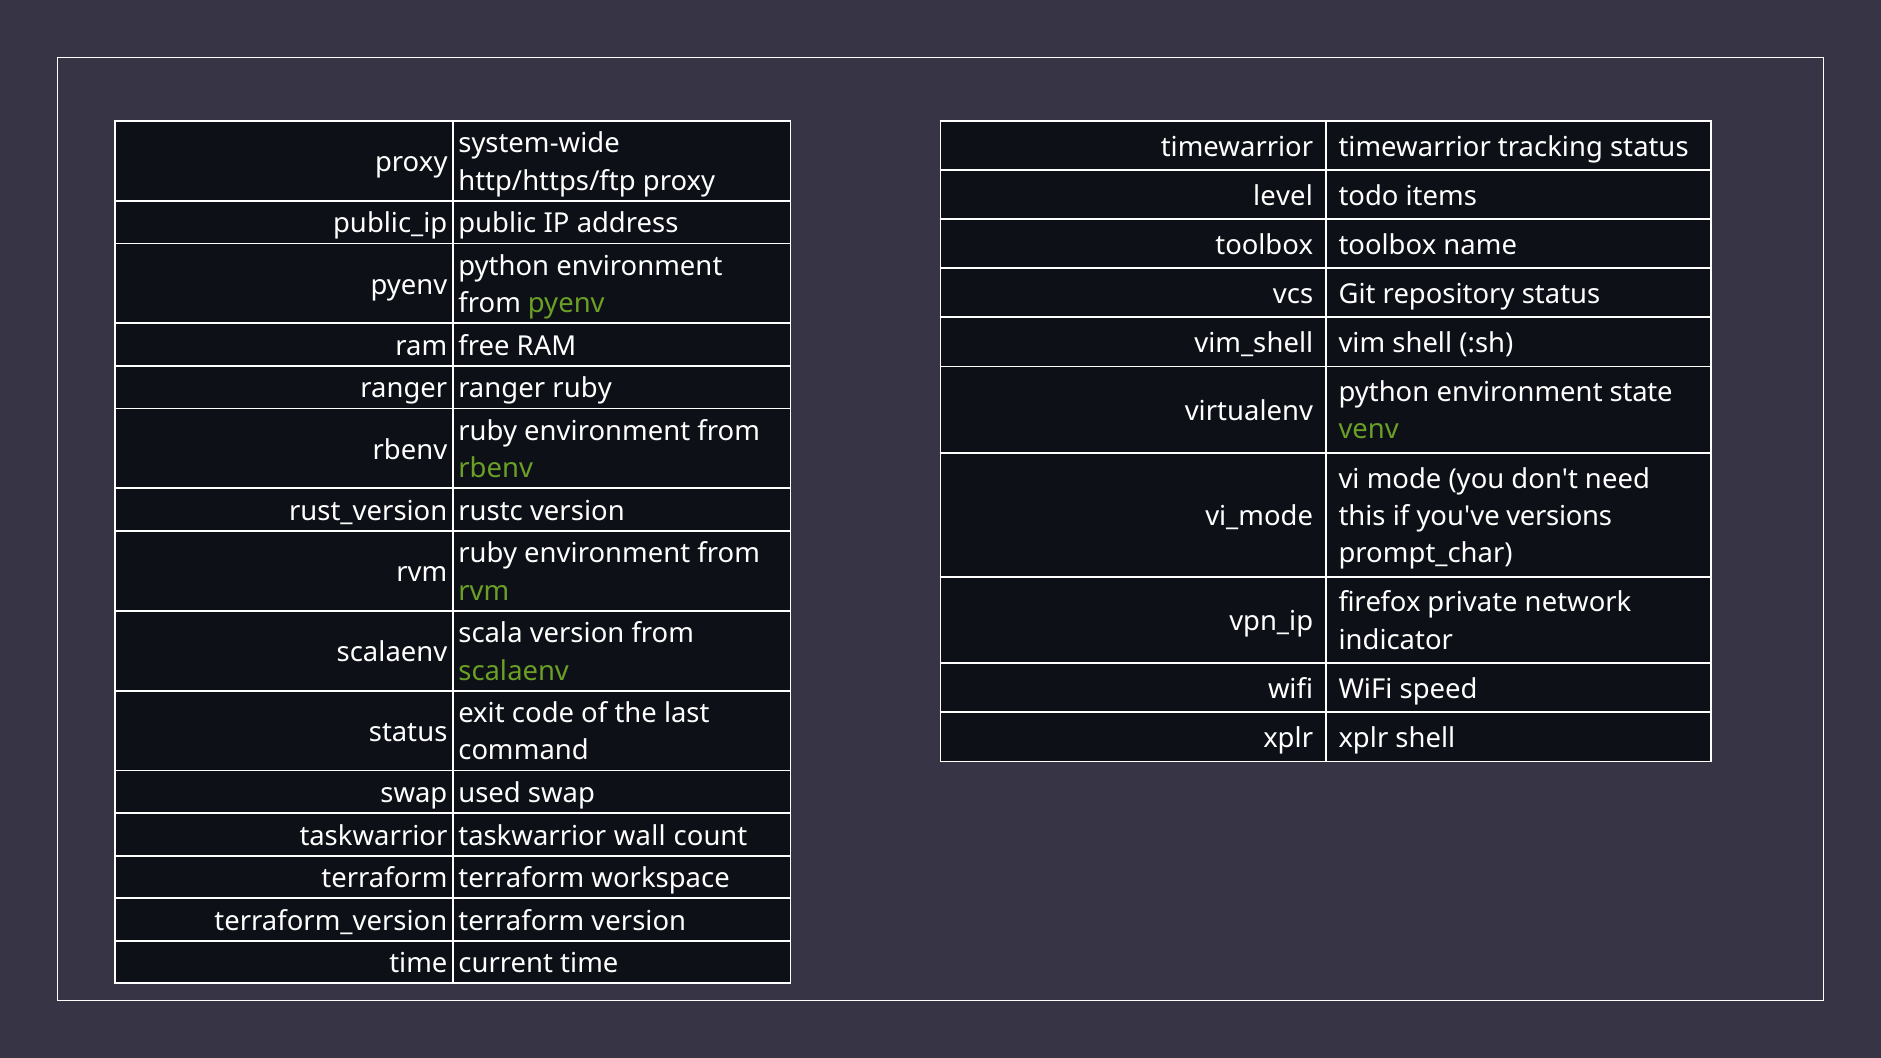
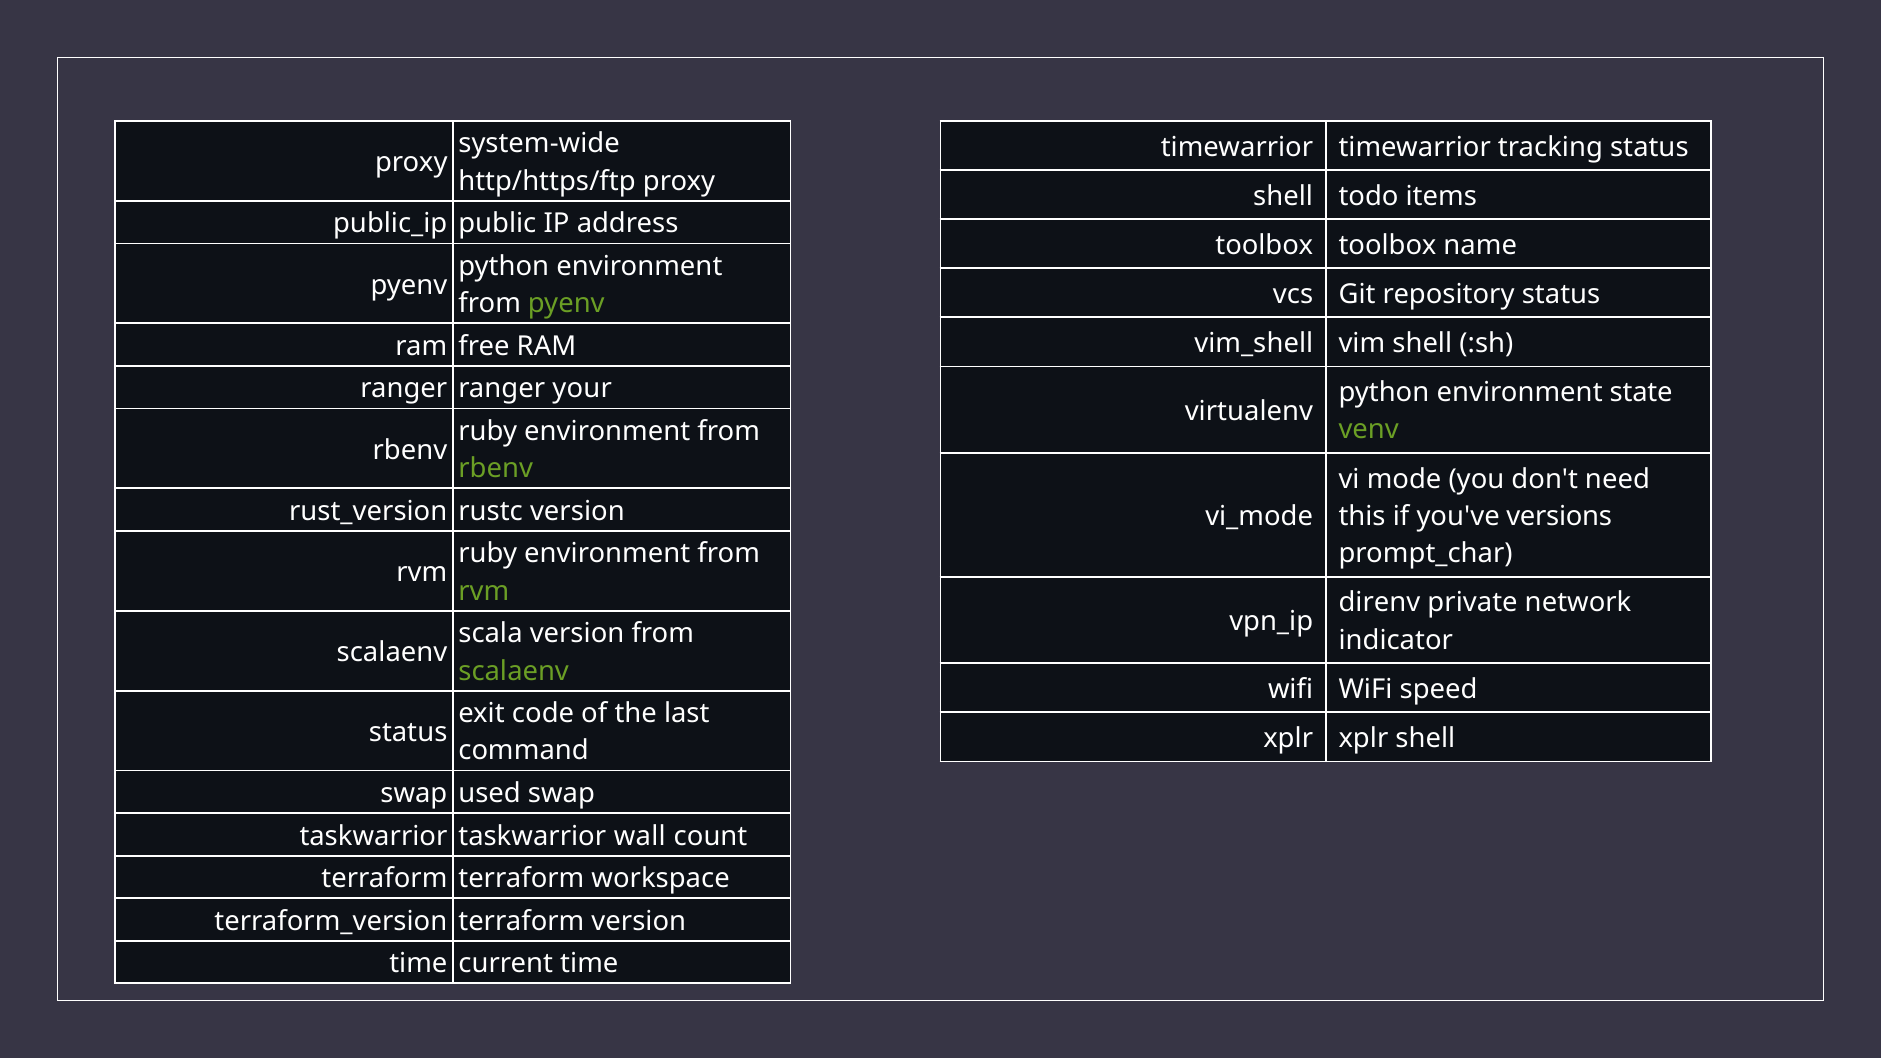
level at (1283, 196): level -> shell
ranger ruby: ruby -> your
firefox: firefox -> direnv
